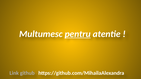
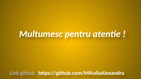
pentru underline: present -> none
